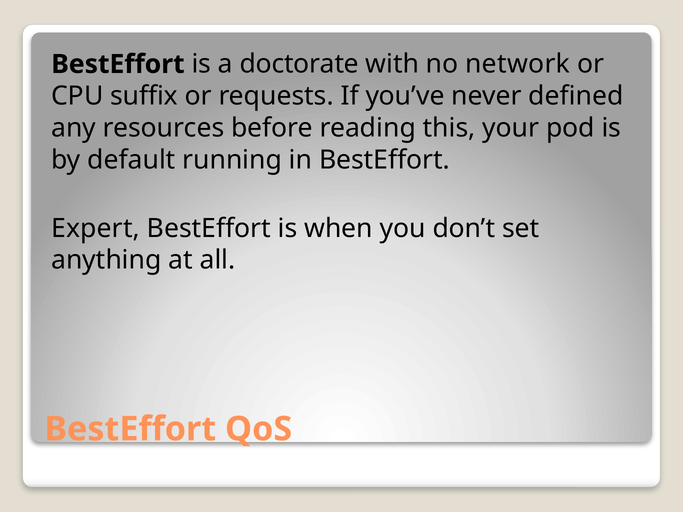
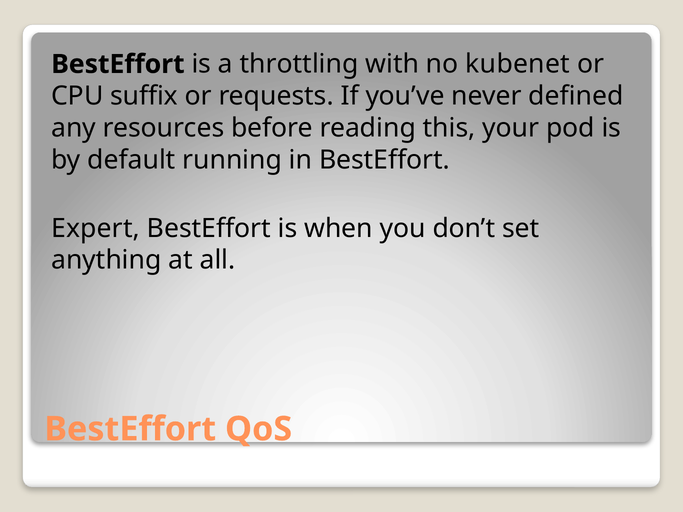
doctorate: doctorate -> throttling
network: network -> kubenet
